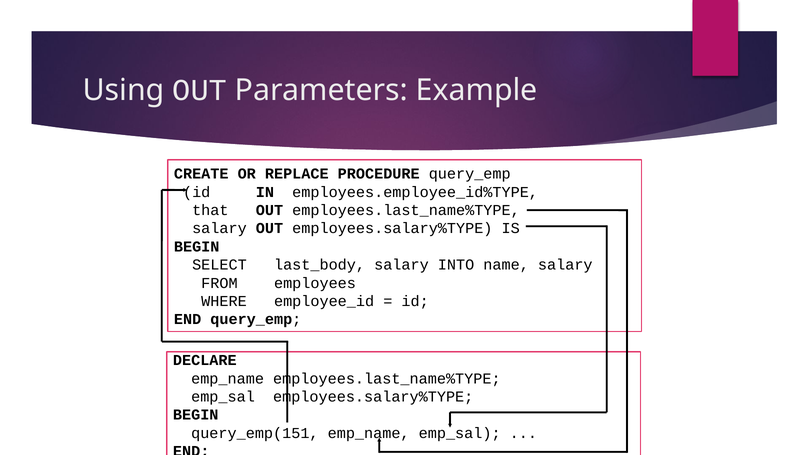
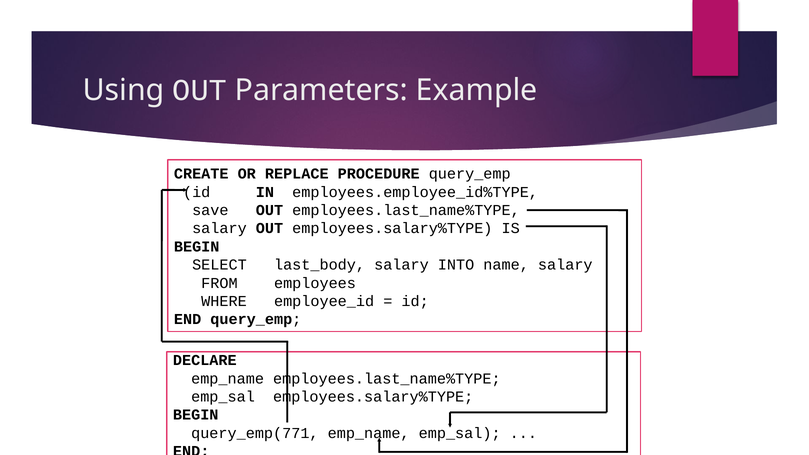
that: that -> save
query_emp(151: query_emp(151 -> query_emp(771
